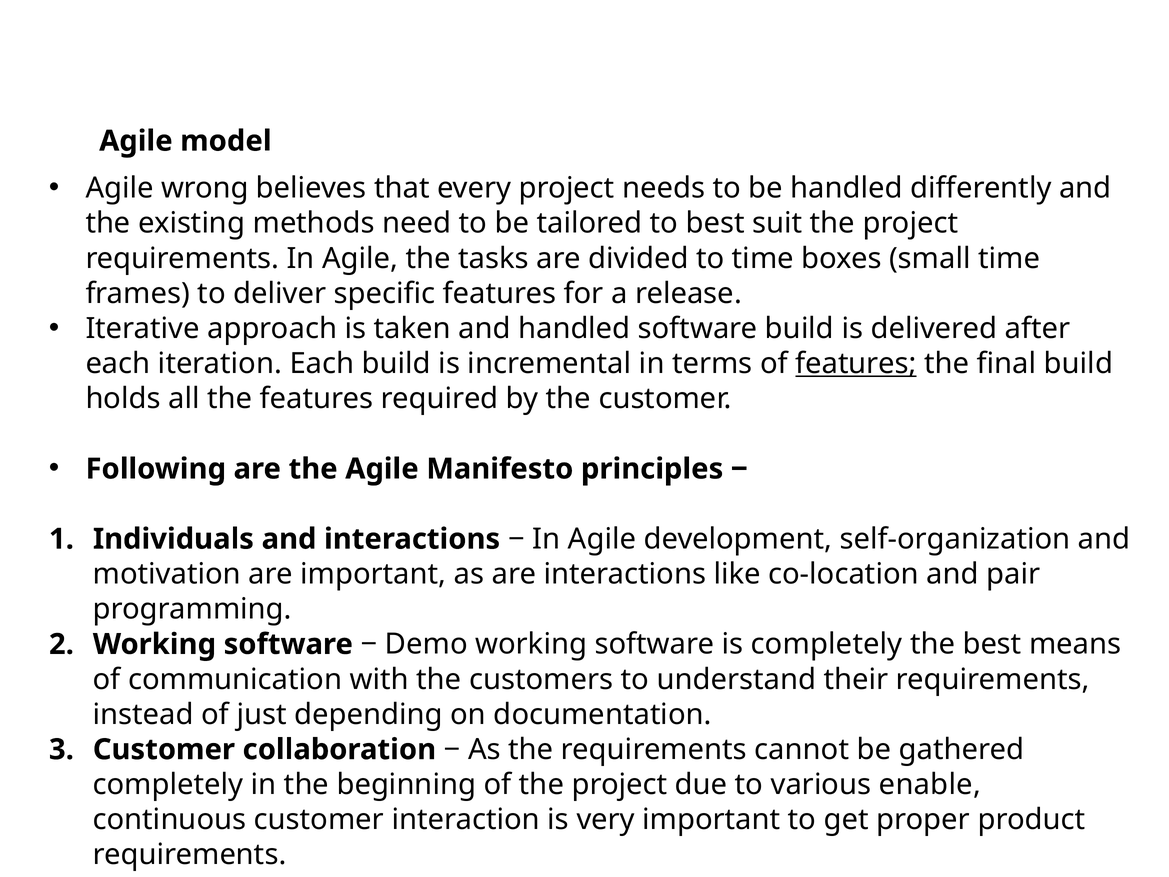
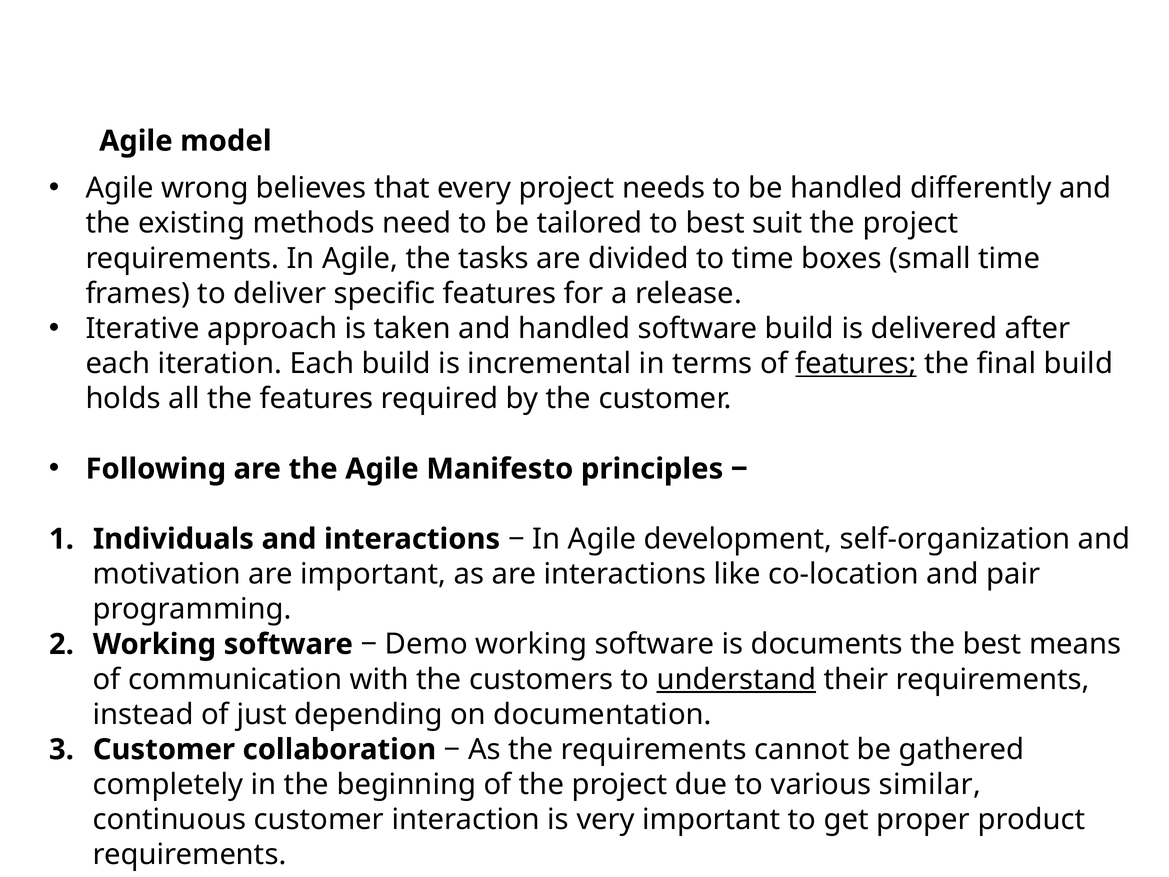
is completely: completely -> documents
understand underline: none -> present
enable: enable -> similar
